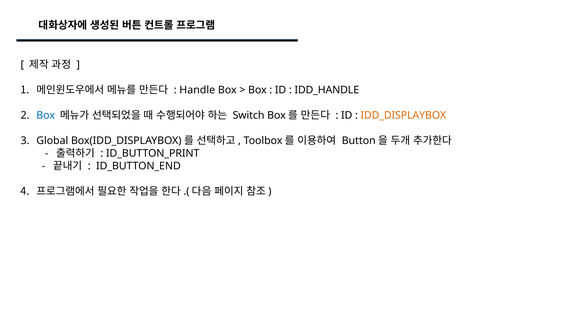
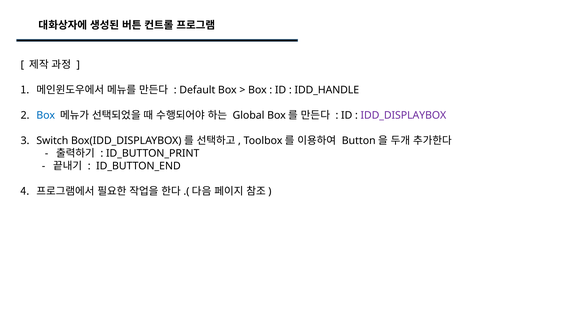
Handle: Handle -> Default
Switch: Switch -> Global
IDD_DISPLAYBOX colour: orange -> purple
Global: Global -> Switch
